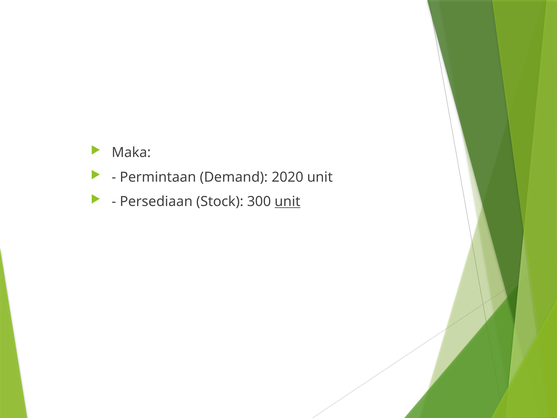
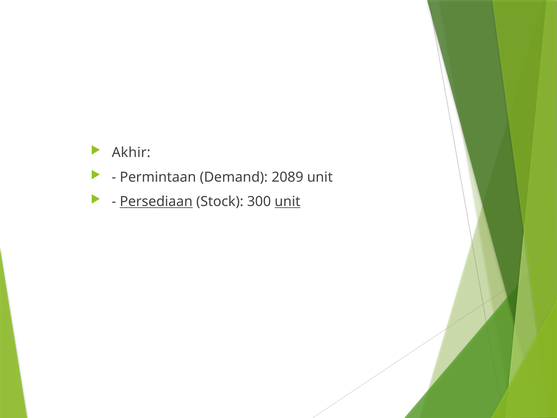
Maka: Maka -> Akhir
2020: 2020 -> 2089
Persediaan underline: none -> present
